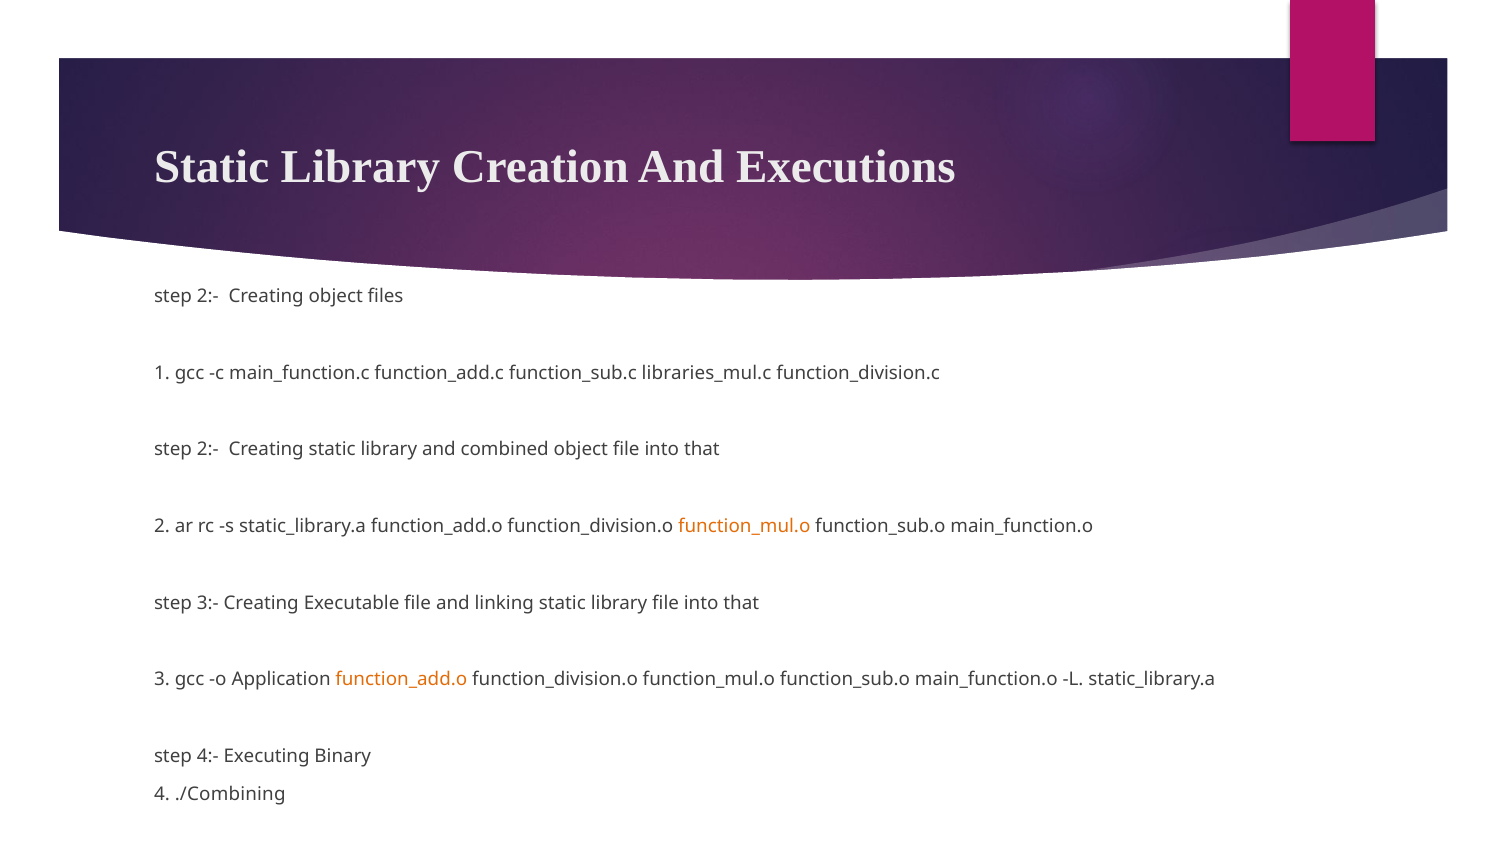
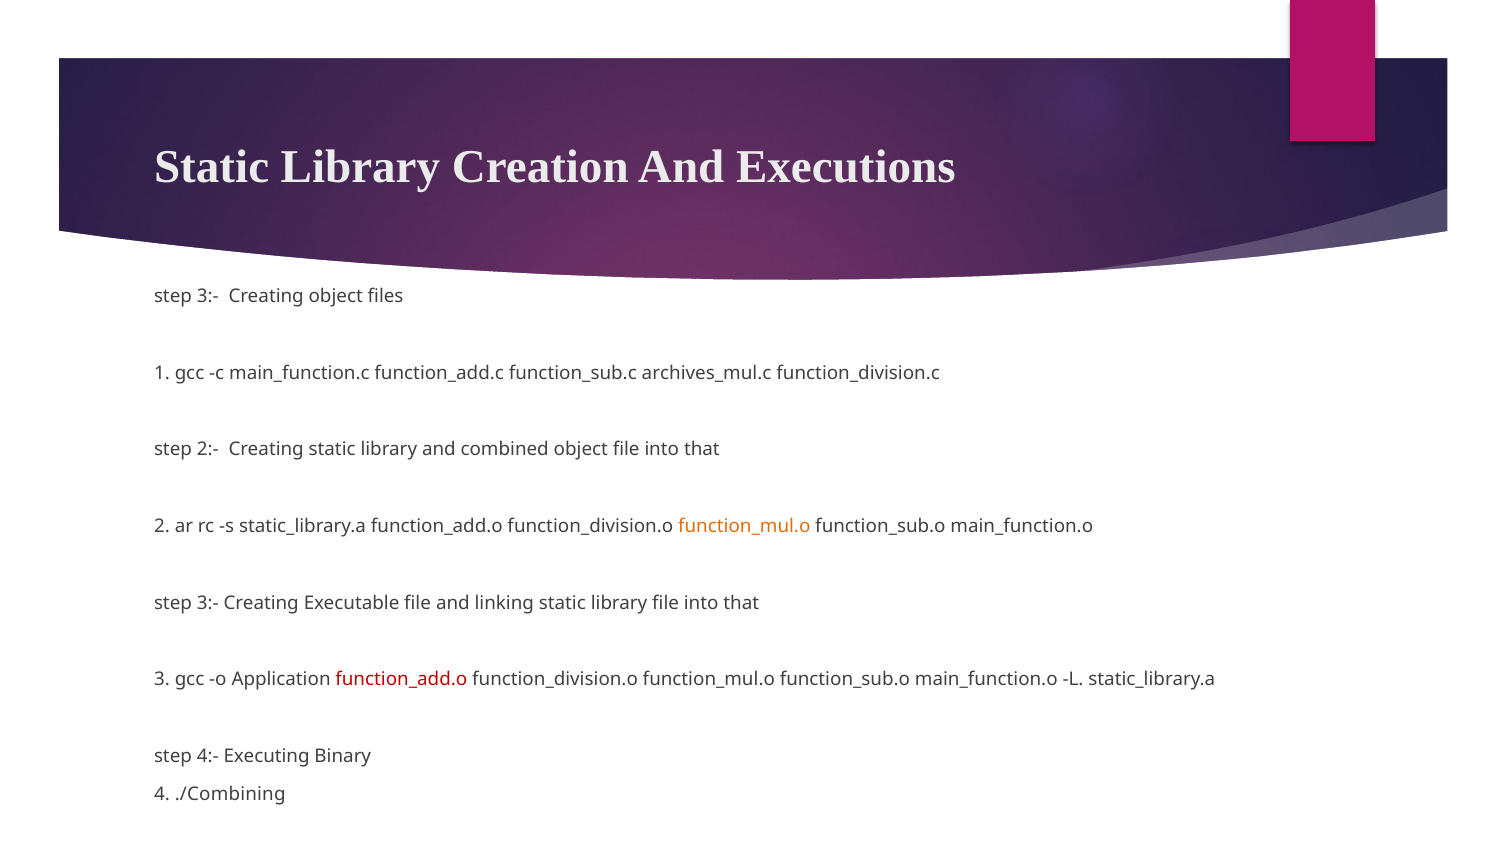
2:- at (208, 297): 2:- -> 3:-
libraries_mul.c: libraries_mul.c -> archives_mul.c
function_add.o at (401, 680) colour: orange -> red
